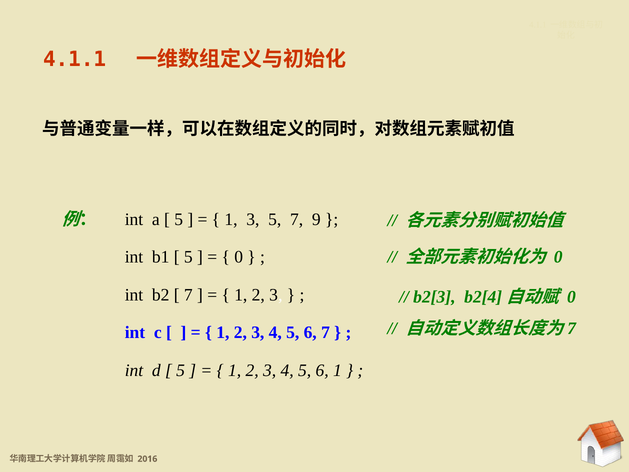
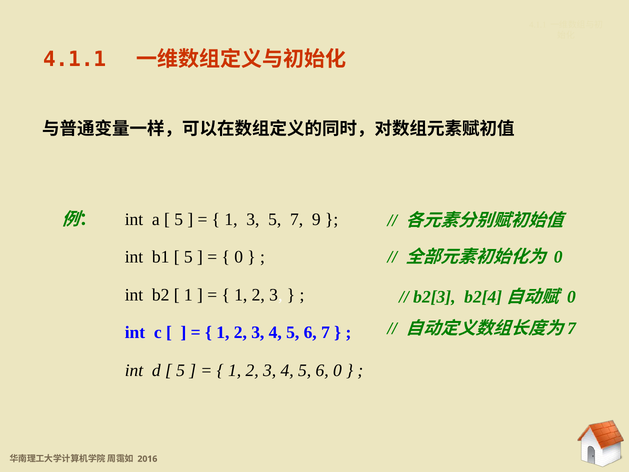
7 at (188, 295): 7 -> 1
6 1: 1 -> 0
